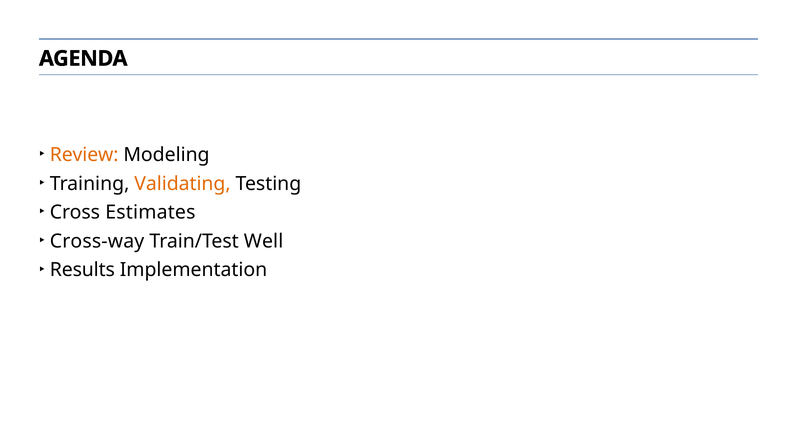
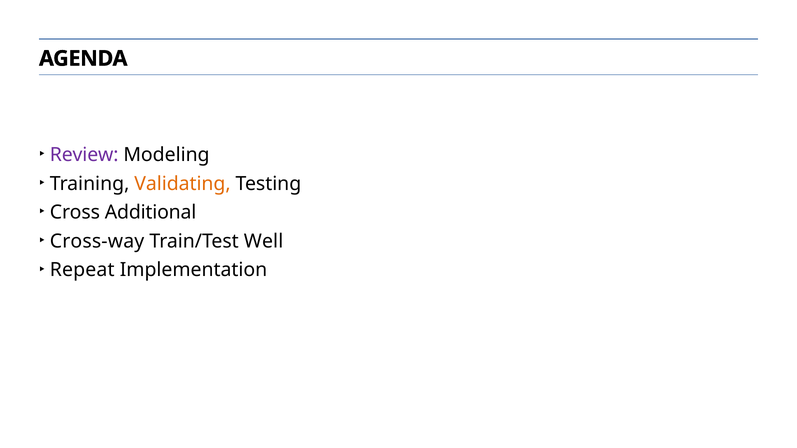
Review colour: orange -> purple
Estimates: Estimates -> Additional
Results: Results -> Repeat
